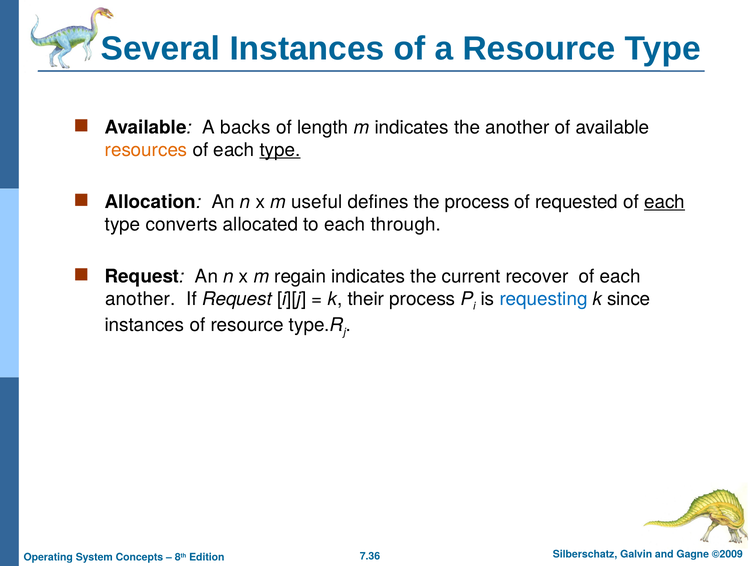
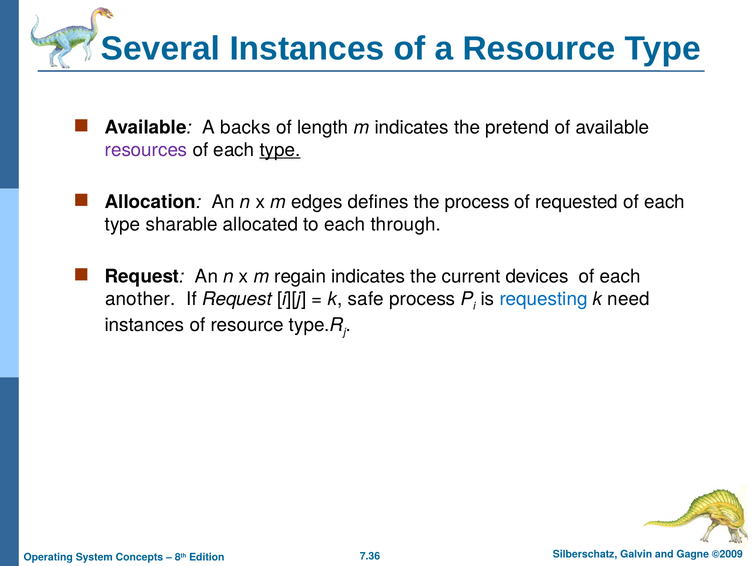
the another: another -> pretend
resources colour: orange -> purple
useful: useful -> edges
each at (665, 202) underline: present -> none
converts: converts -> sharable
recover: recover -> devices
their: their -> safe
since: since -> need
